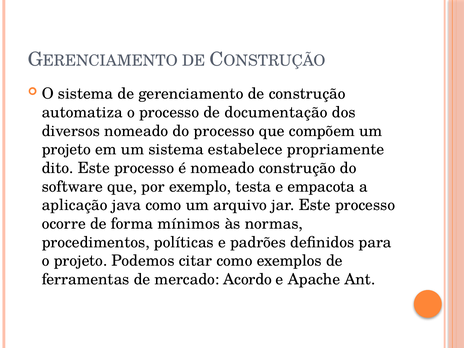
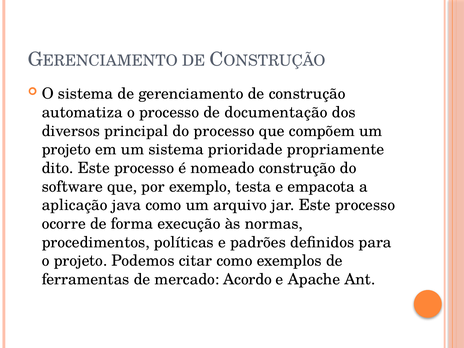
diversos nomeado: nomeado -> principal
estabelece: estabelece -> prioridade
mínimos: mínimos -> execução
